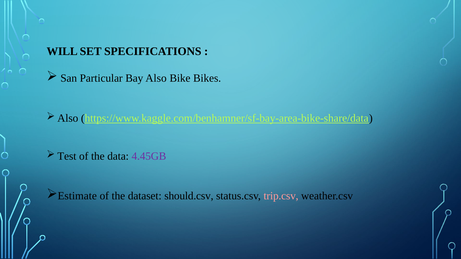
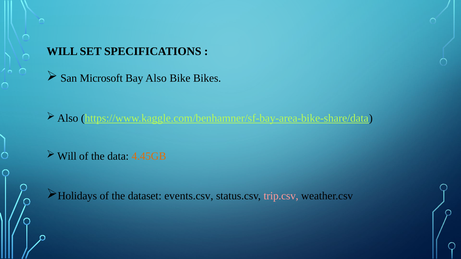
Particular: Particular -> Microsoft
Test at (67, 156): Test -> Will
4.45GB colour: purple -> orange
Estimate: Estimate -> Holidays
should.csv: should.csv -> events.csv
